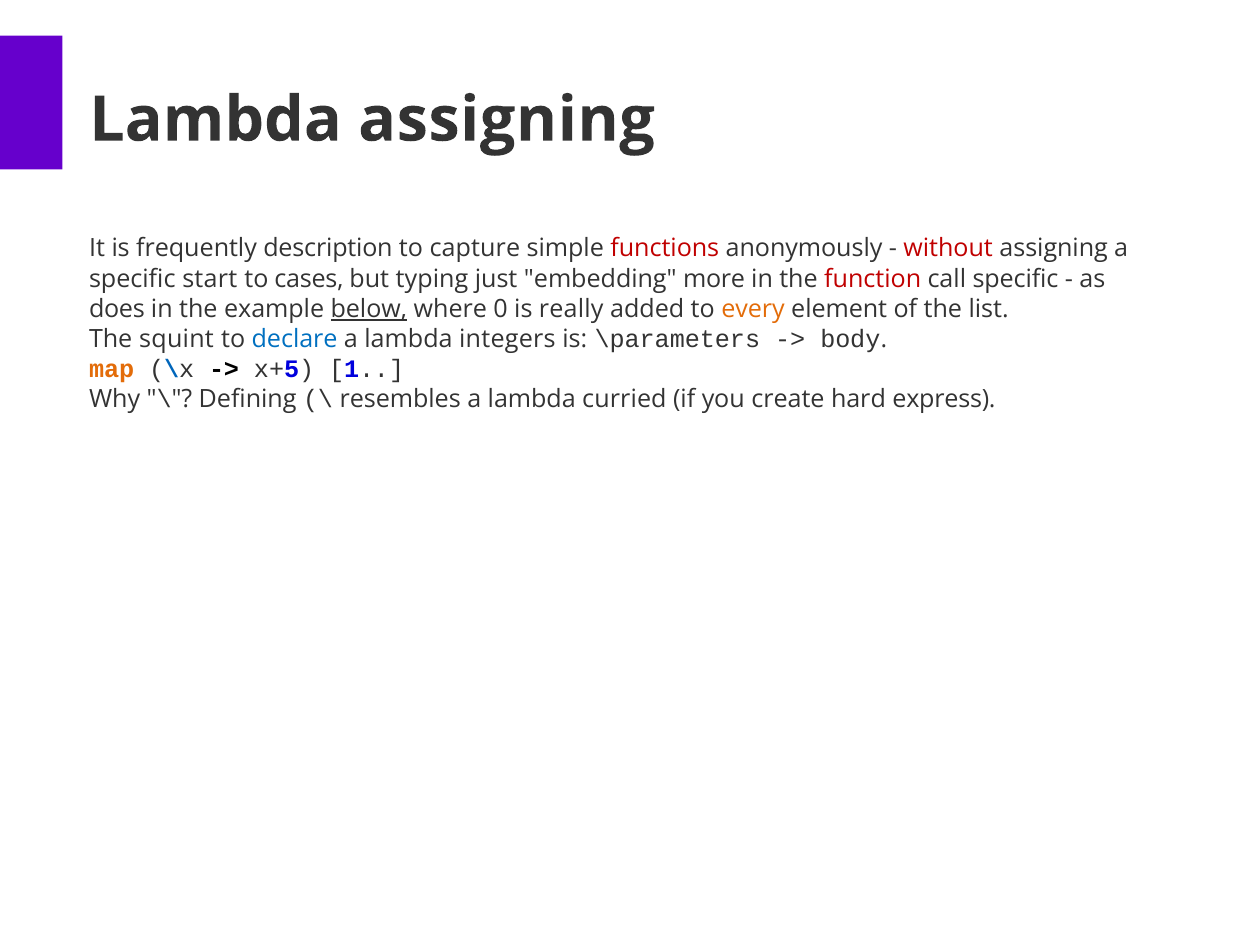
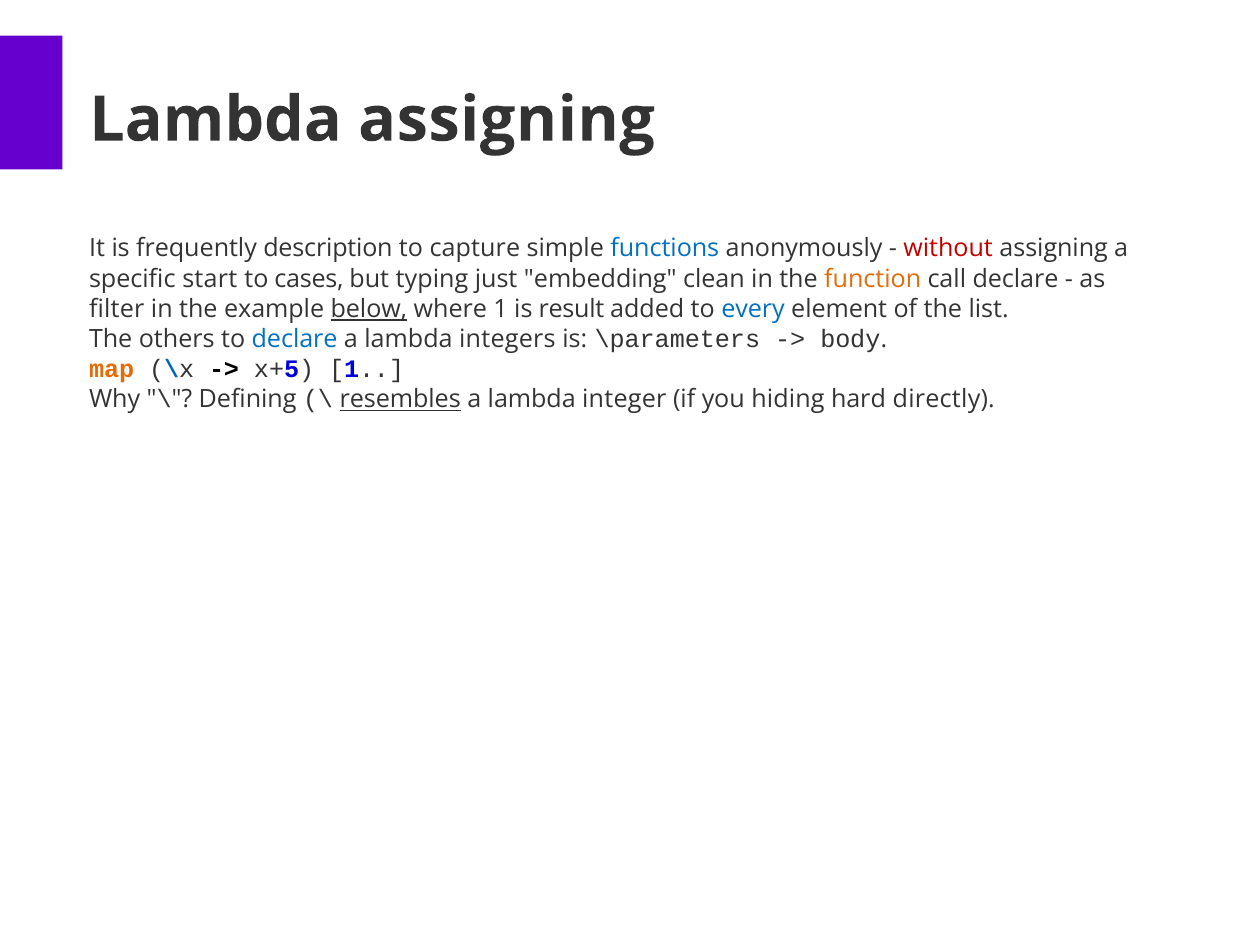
functions colour: red -> blue
more: more -> clean
function colour: red -> orange
call specific: specific -> declare
does: does -> filter
where 0: 0 -> 1
really: really -> result
every colour: orange -> blue
squint: squint -> others
resembles underline: none -> present
curried: curried -> integer
create: create -> hiding
express: express -> directly
